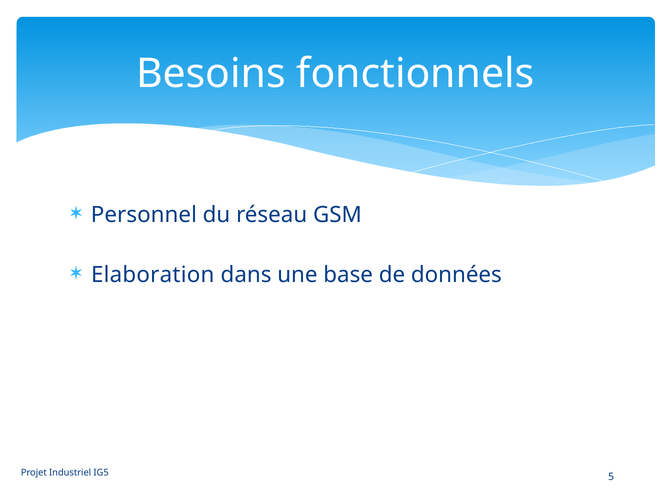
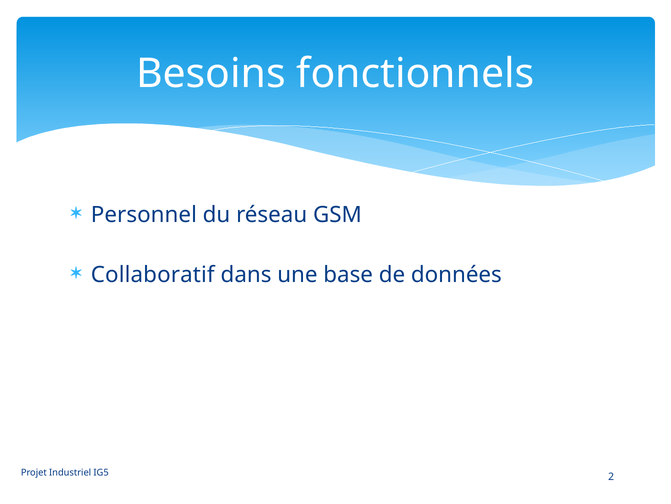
Elaboration: Elaboration -> Collaboratif
5: 5 -> 2
